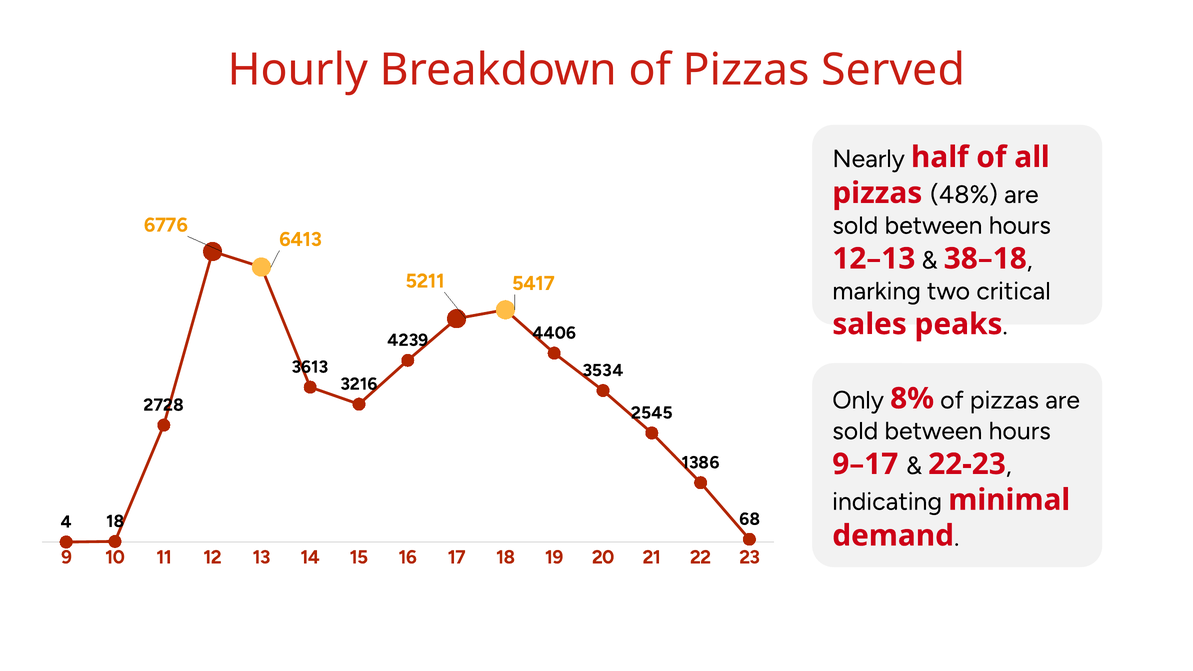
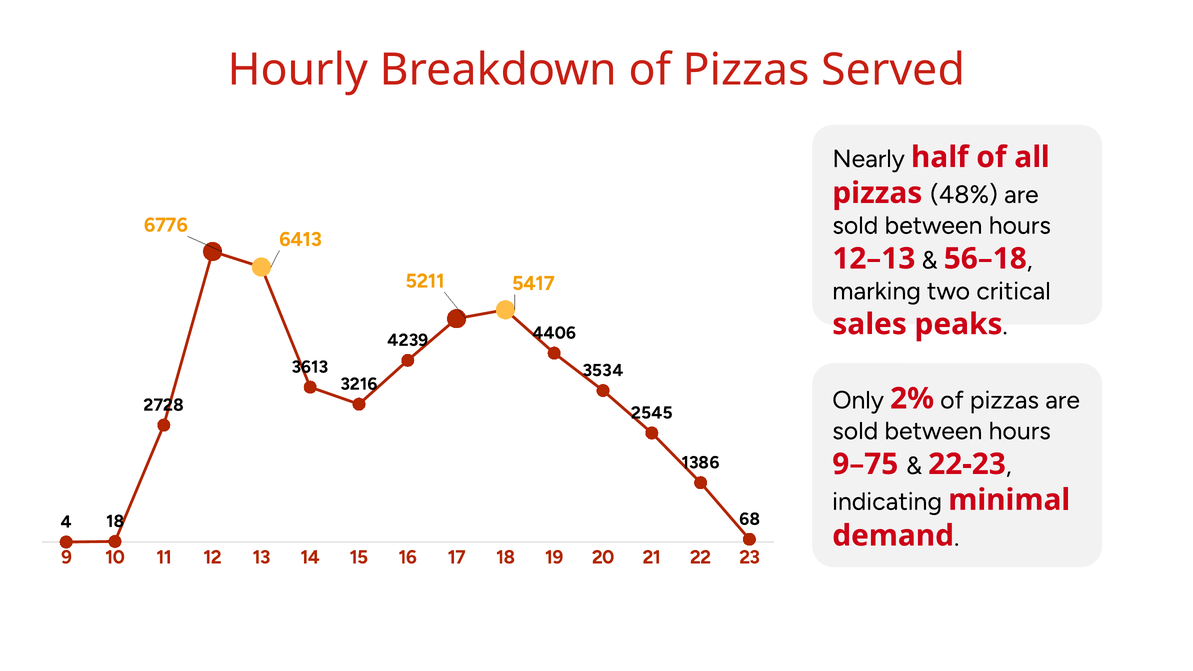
38–18: 38–18 -> 56–18
8%: 8% -> 2%
9–17: 9–17 -> 9–75
